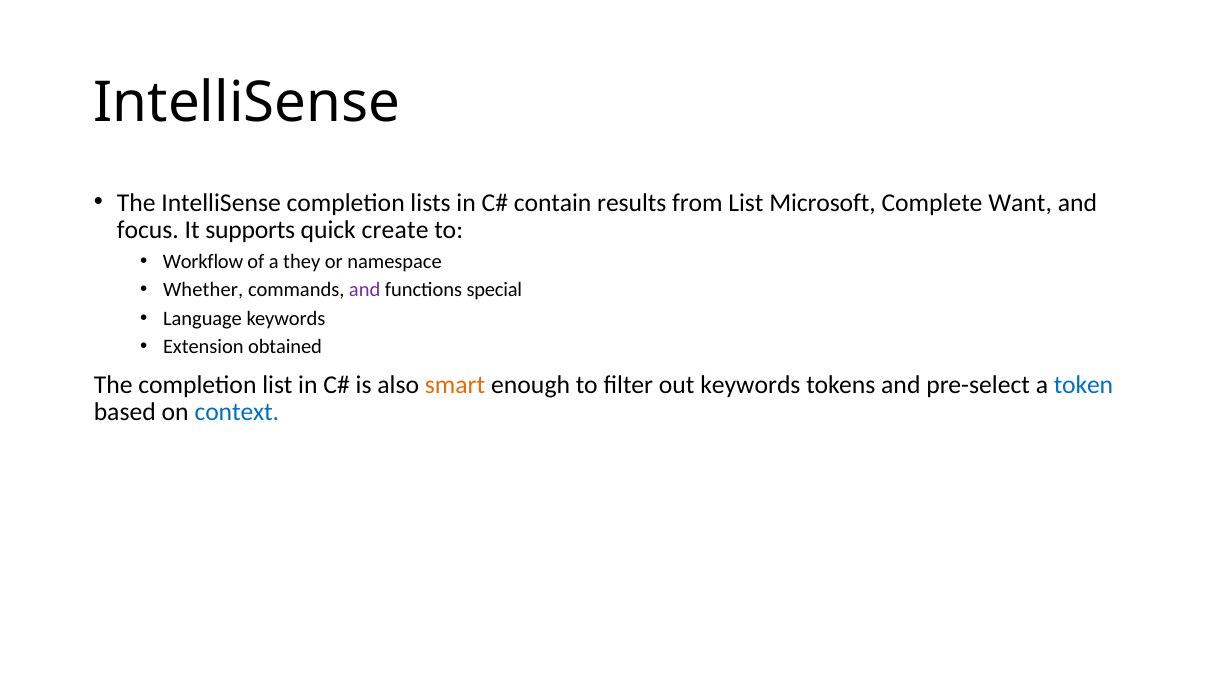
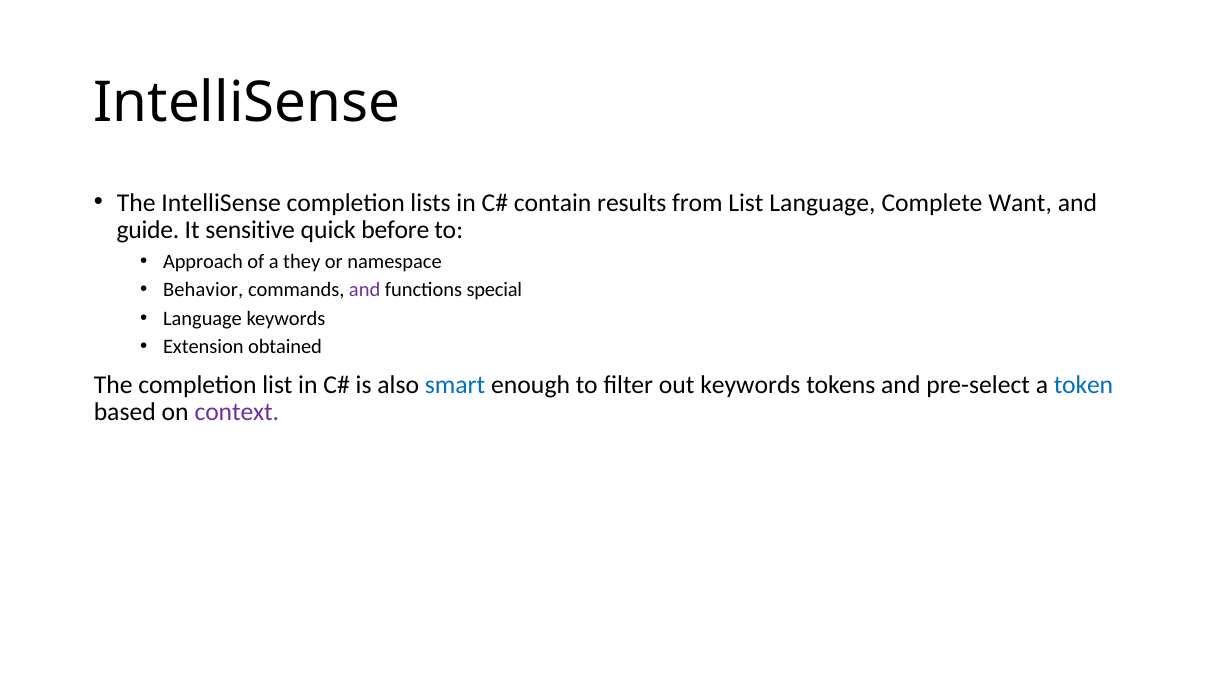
List Microsoft: Microsoft -> Language
focus: focus -> guide
supports: supports -> sensitive
create: create -> before
Workflow: Workflow -> Approach
Whether: Whether -> Behavior
smart colour: orange -> blue
context colour: blue -> purple
